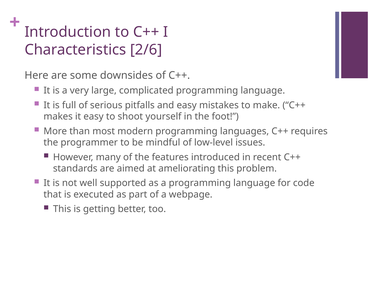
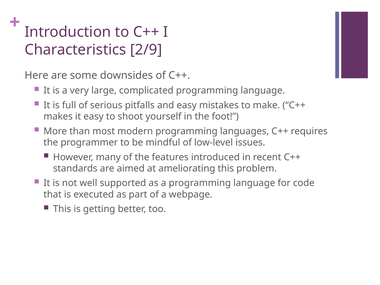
2/6: 2/6 -> 2/9
